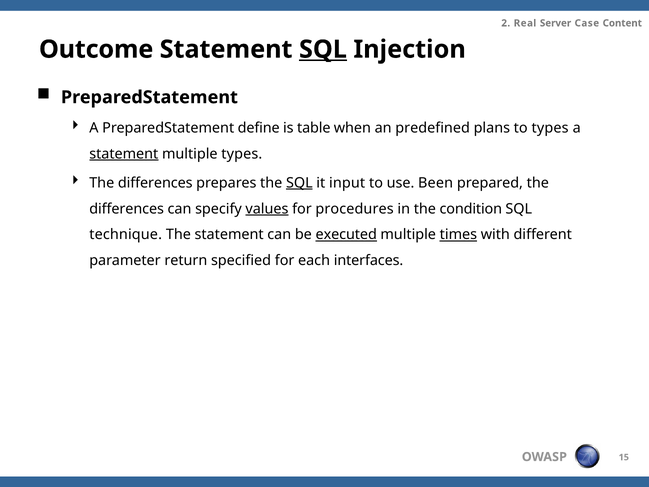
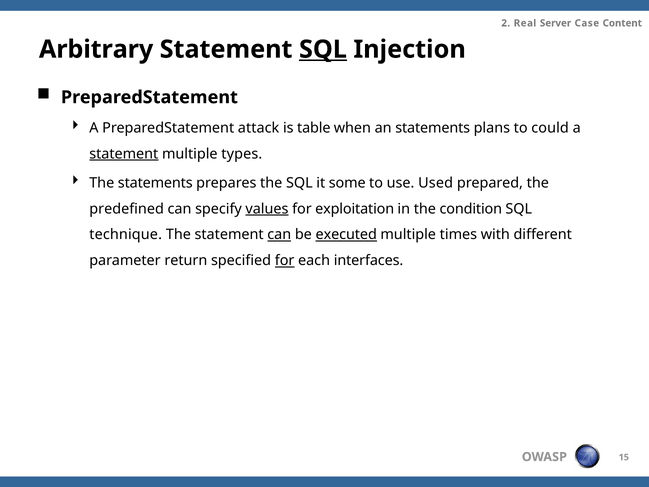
Outcome: Outcome -> Arbitrary
define: define -> attack
an predefined: predefined -> statements
to types: types -> could
differences at (155, 183): differences -> statements
SQL at (299, 183) underline: present -> none
input: input -> some
Been: Been -> Used
differences at (127, 209): differences -> predefined
procedures: procedures -> exploitation
can at (279, 235) underline: none -> present
times underline: present -> none
for at (285, 261) underline: none -> present
